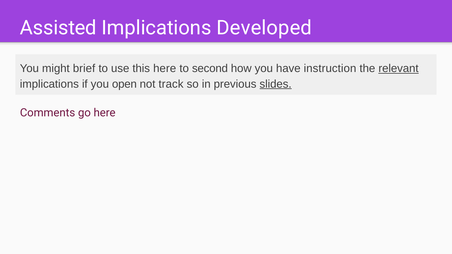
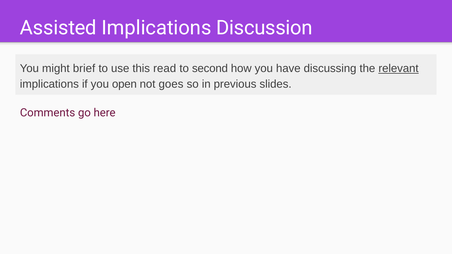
Developed: Developed -> Discussion
this here: here -> read
instruction: instruction -> discussing
track: track -> goes
slides underline: present -> none
